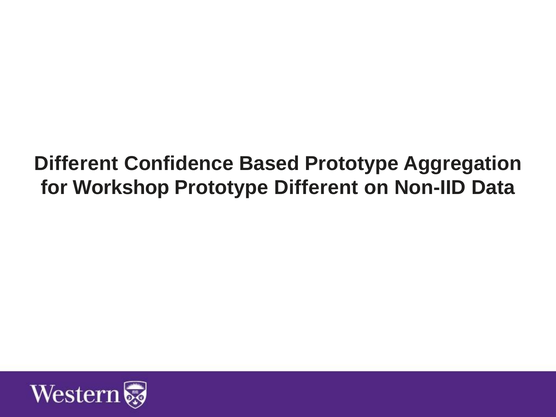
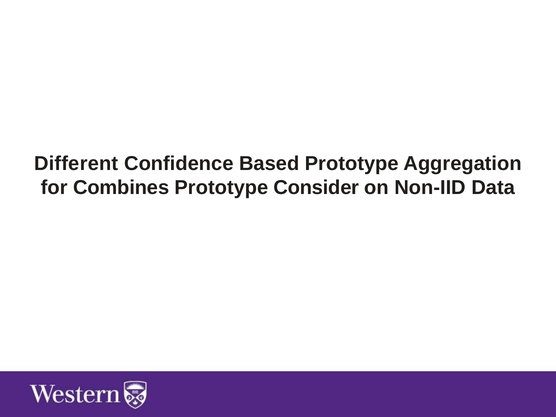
Workshop: Workshop -> Combines
Prototype Different: Different -> Consider
